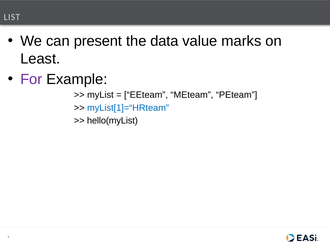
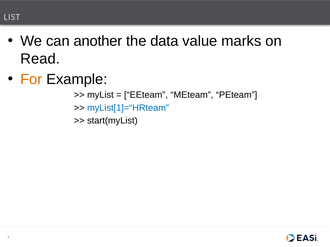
present: present -> another
Least: Least -> Read
For colour: purple -> orange
hello(myList: hello(myList -> start(myList
